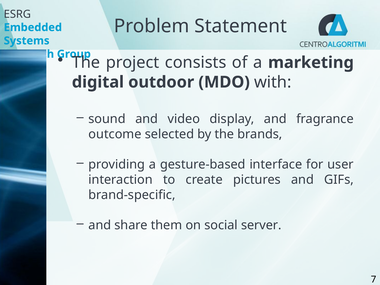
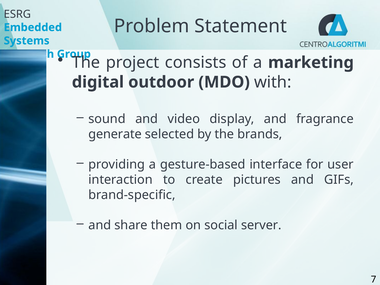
outcome: outcome -> generate
